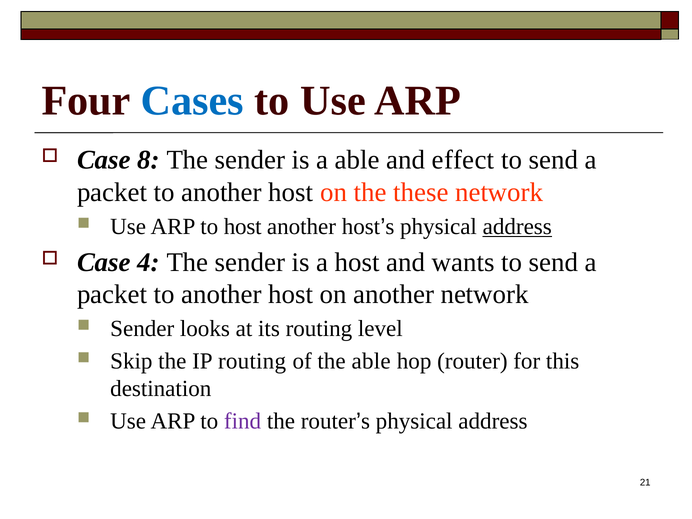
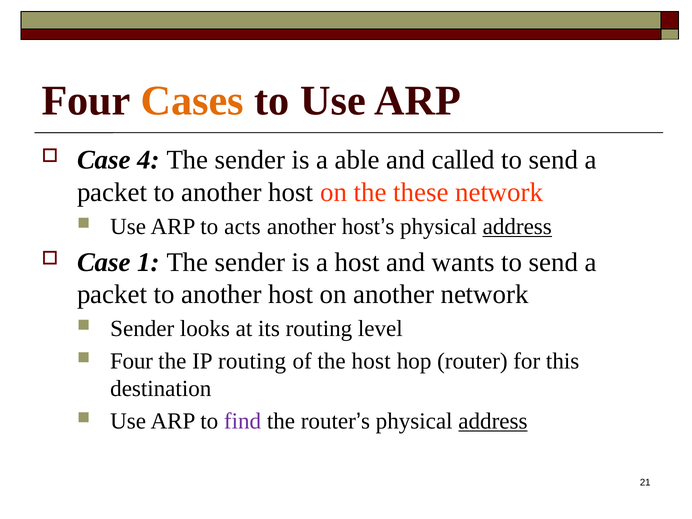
Cases colour: blue -> orange
8: 8 -> 4
effect: effect -> called
to host: host -> acts
4: 4 -> 1
Skip at (131, 361): Skip -> Four
the able: able -> host
address at (493, 421) underline: none -> present
